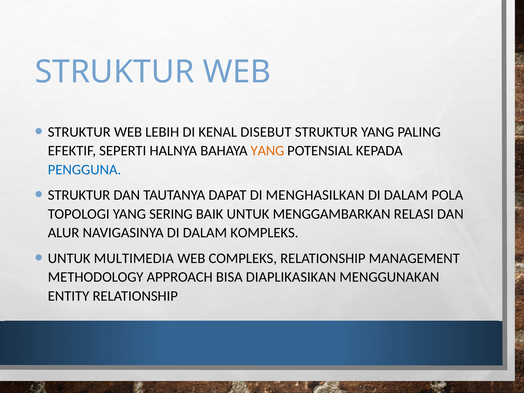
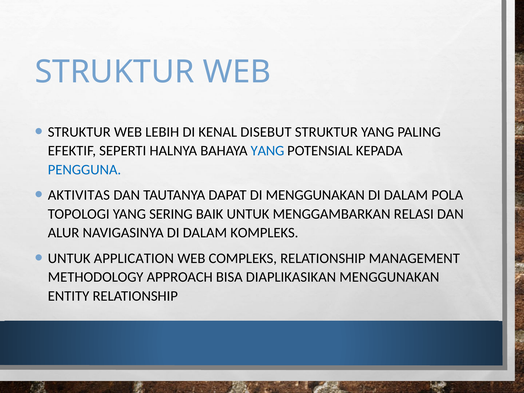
YANG at (267, 151) colour: orange -> blue
STRUKTUR at (79, 195): STRUKTUR -> AKTIVITAS
DI MENGHASILKAN: MENGHASILKAN -> MENGGUNAKAN
MULTIMEDIA: MULTIMEDIA -> APPLICATION
